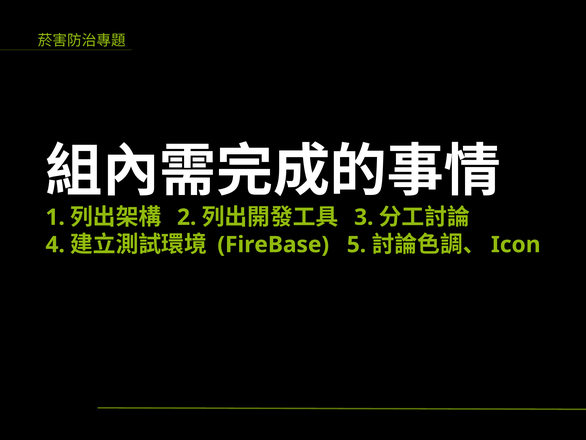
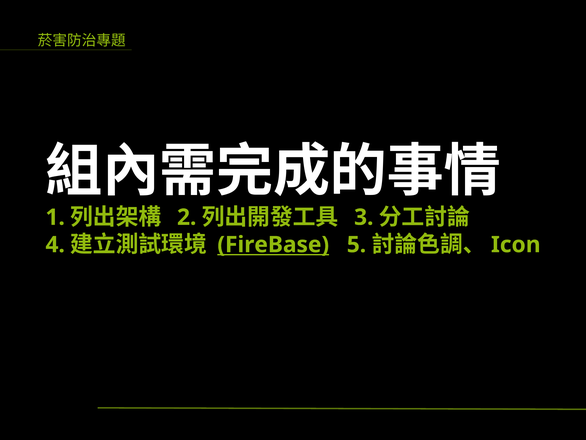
FireBase underline: none -> present
